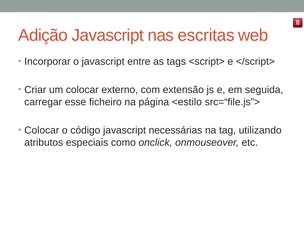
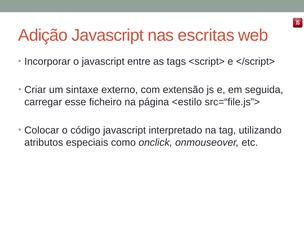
um colocar: colocar -> sintaxe
necessárias: necessárias -> interpretado
